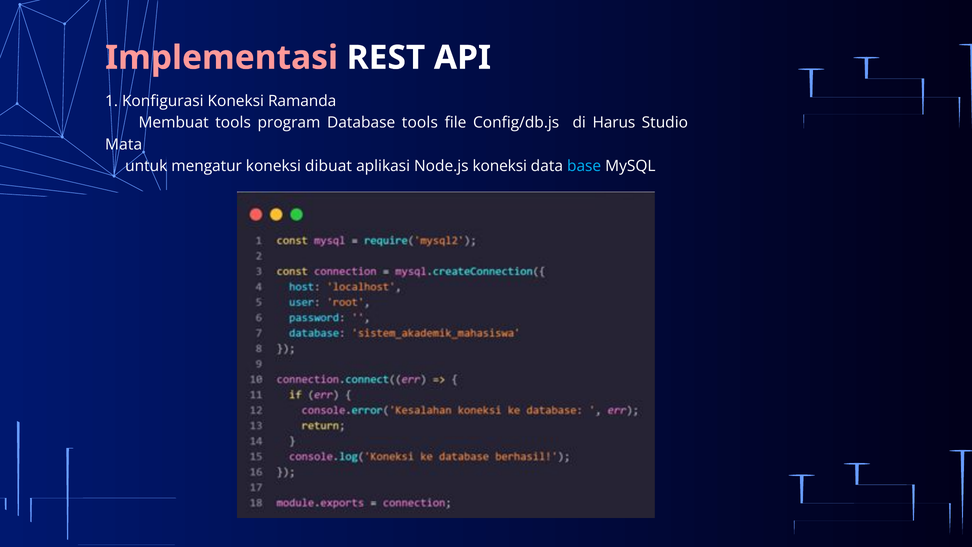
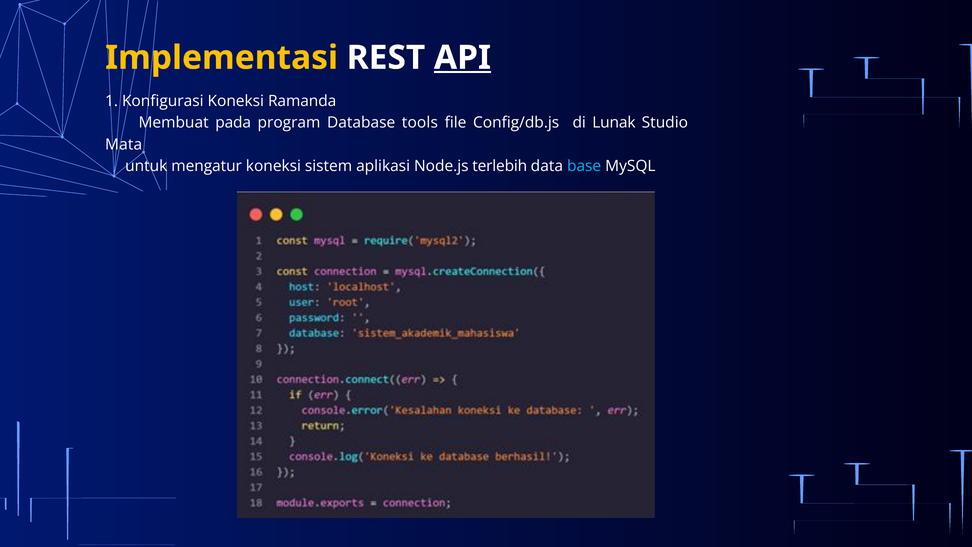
Implementasi colour: pink -> yellow
API underline: none -> present
Membuat tools: tools -> pada
Harus: Harus -> Lunak
dibuat: dibuat -> sistem
Node.js koneksi: koneksi -> terlebih
